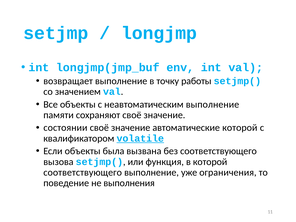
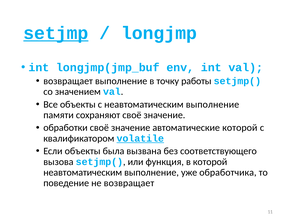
setjmp underline: none -> present
состоянии: состоянии -> обработки
соответствующего at (83, 172): соответствующего -> неавтоматическим
ограничения: ограничения -> обработчика
не выполнения: выполнения -> возвращает
